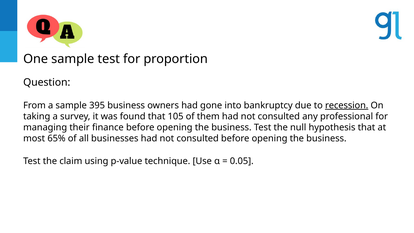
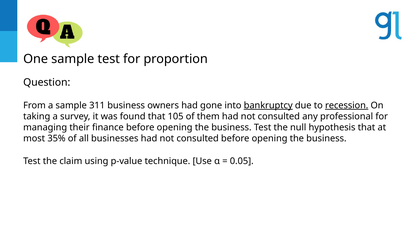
395: 395 -> 311
bankruptcy underline: none -> present
65%: 65% -> 35%
